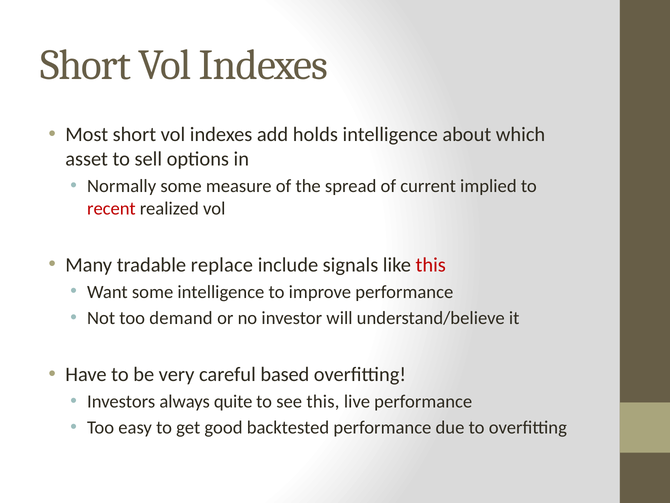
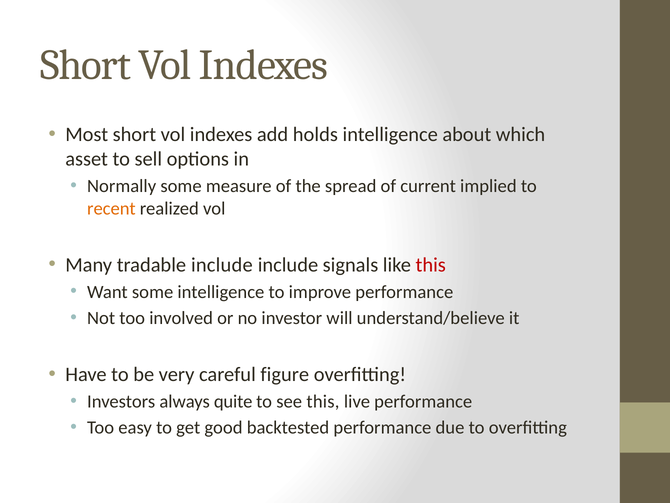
recent colour: red -> orange
tradable replace: replace -> include
demand: demand -> involved
based: based -> figure
